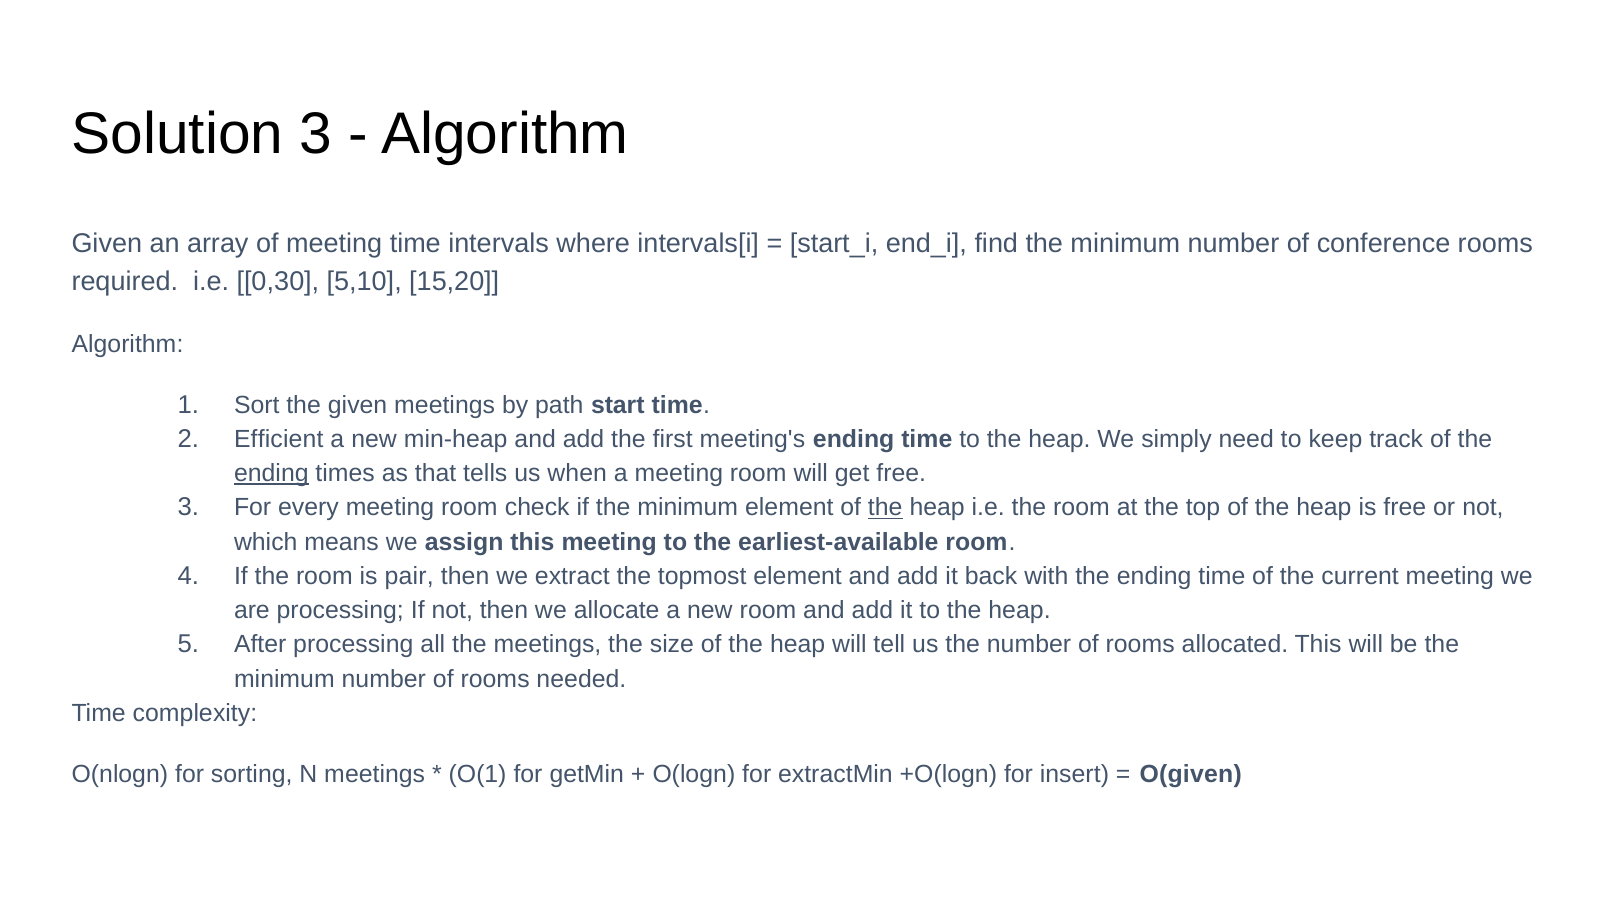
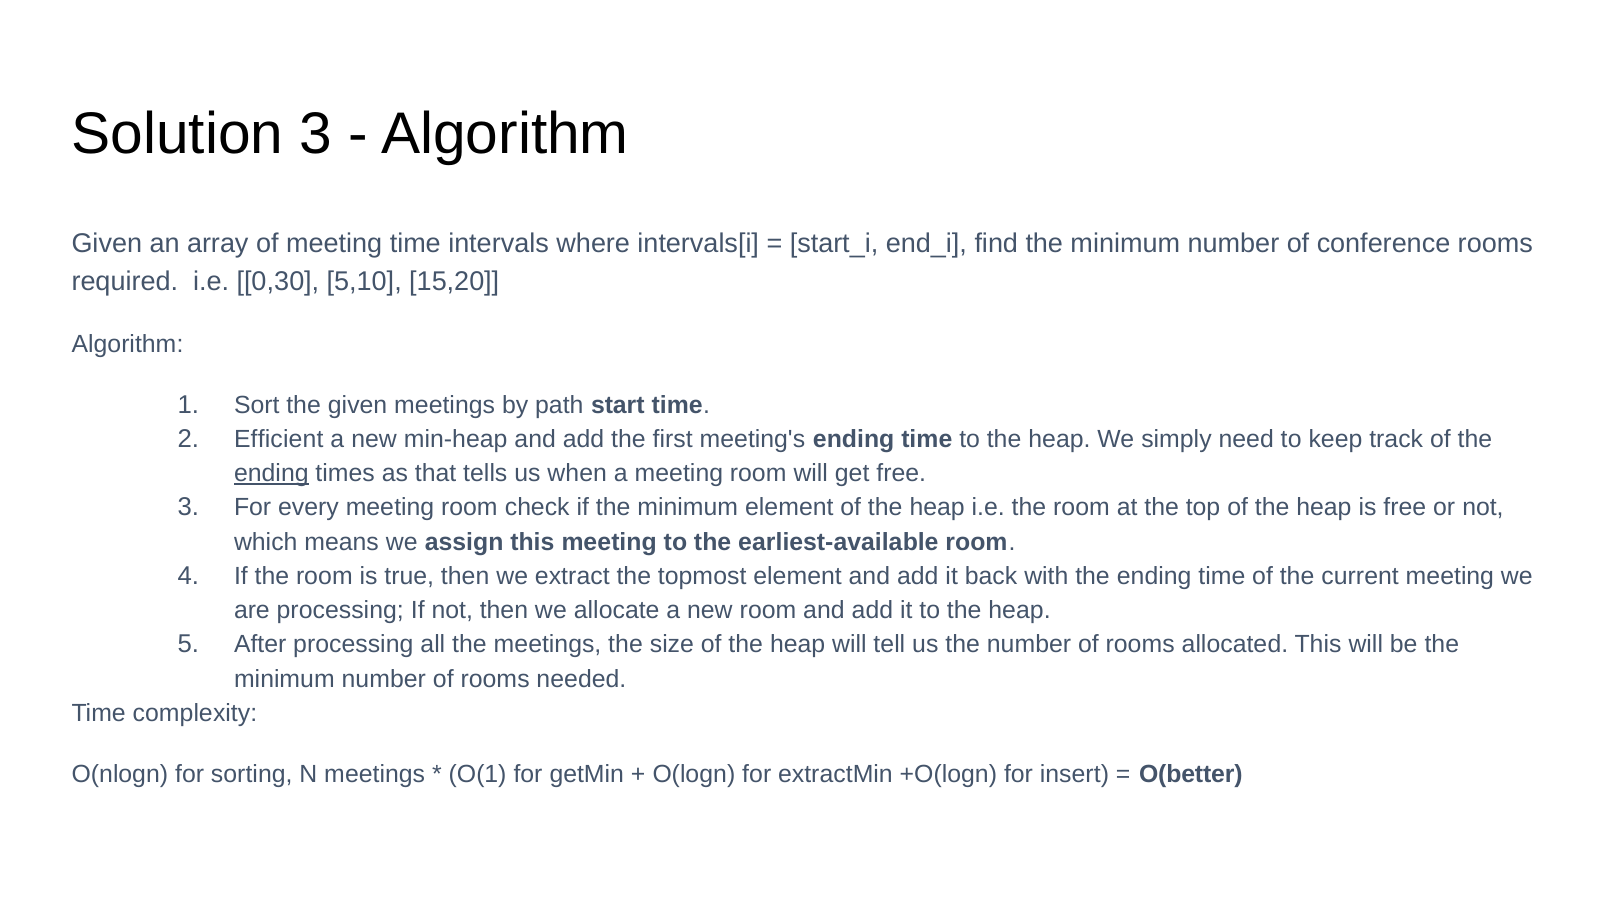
the at (885, 508) underline: present -> none
pair: pair -> true
O(given: O(given -> O(better
